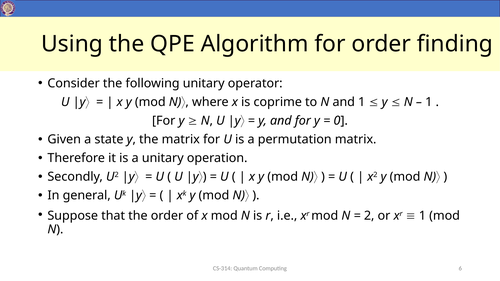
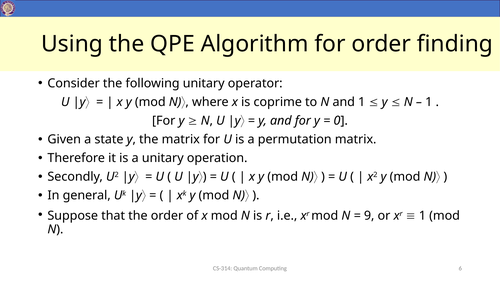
2: 2 -> 9
